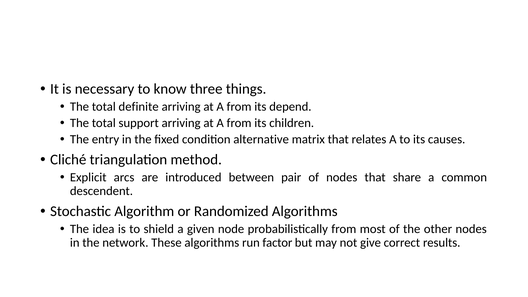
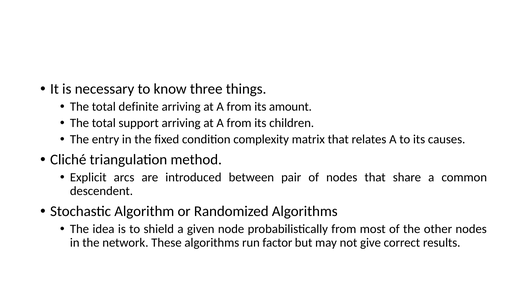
depend: depend -> amount
alternative: alternative -> complexity
